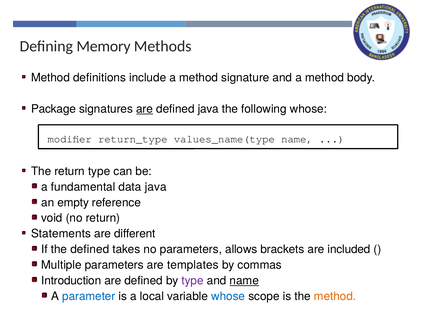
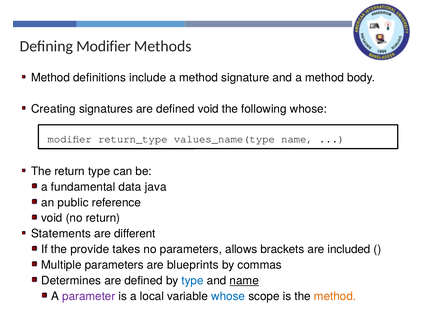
Defining Memory: Memory -> Modifier
Package: Package -> Creating
are at (145, 109) underline: present -> none
defined java: java -> void
empty: empty -> public
the defined: defined -> provide
templates: templates -> blueprints
Introduction: Introduction -> Determines
type at (193, 281) colour: purple -> blue
parameter colour: blue -> purple
